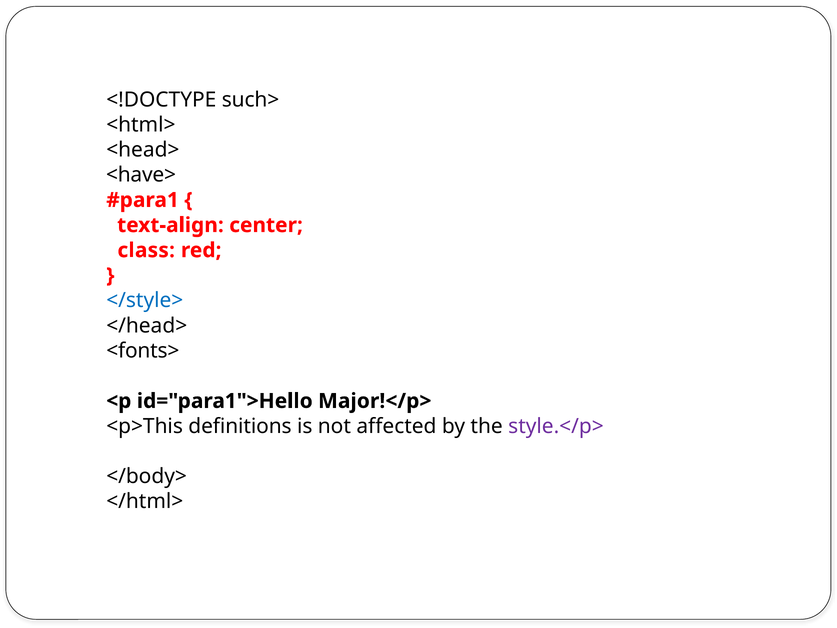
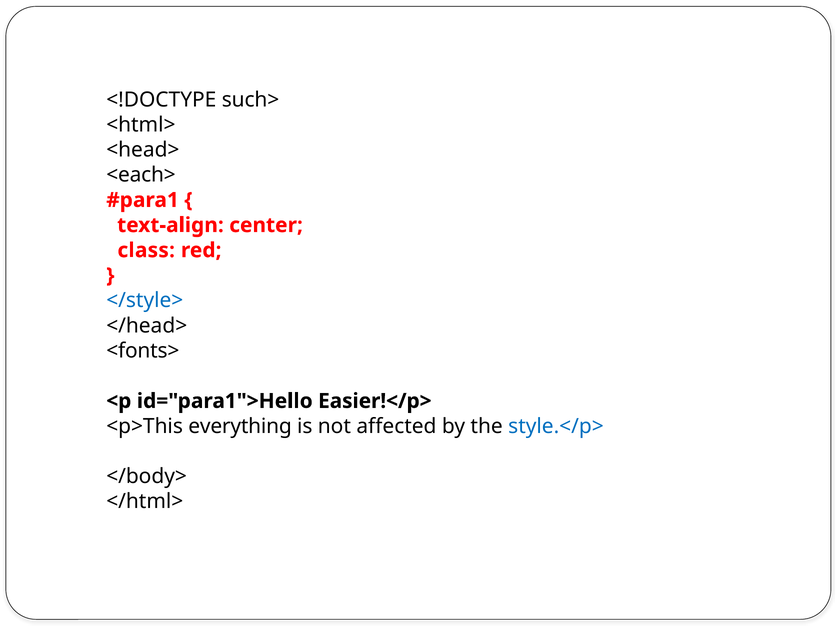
<have>: <have> -> <each>
Major!</p>: Major!</p> -> Easier!</p>
definitions: definitions -> everything
style.</p> colour: purple -> blue
